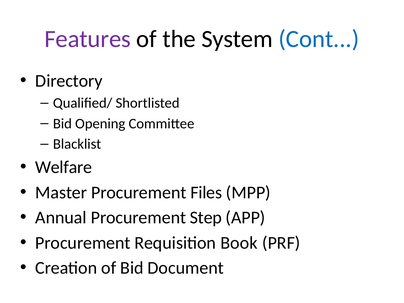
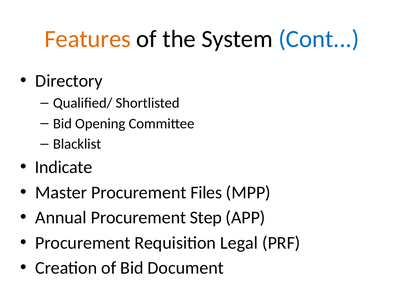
Features colour: purple -> orange
Welfare: Welfare -> Indicate
Book: Book -> Legal
